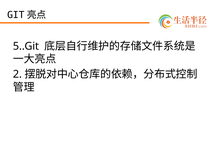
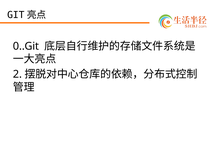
5..Git: 5..Git -> 0..Git
